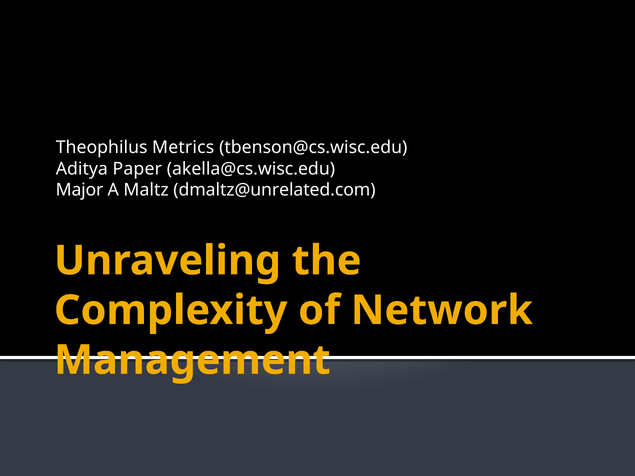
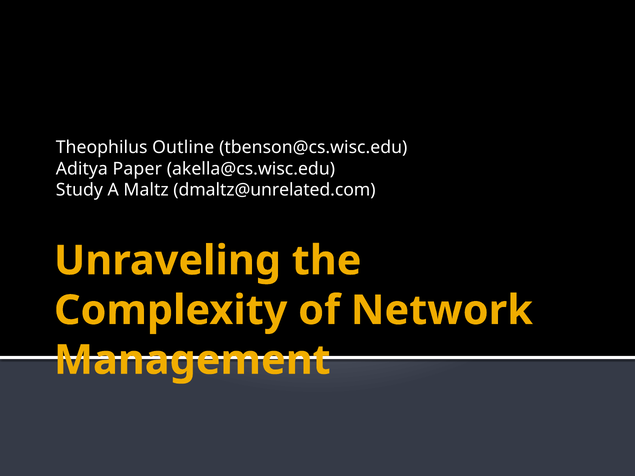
Metrics: Metrics -> Outline
Major: Major -> Study
